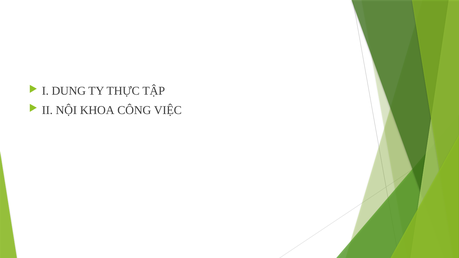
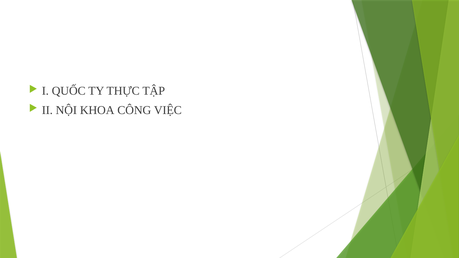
DUNG: DUNG -> QUỐC
